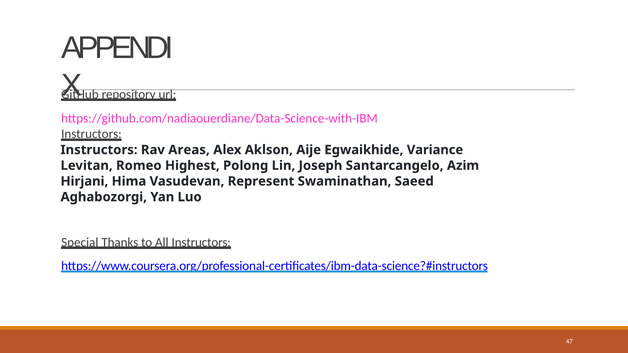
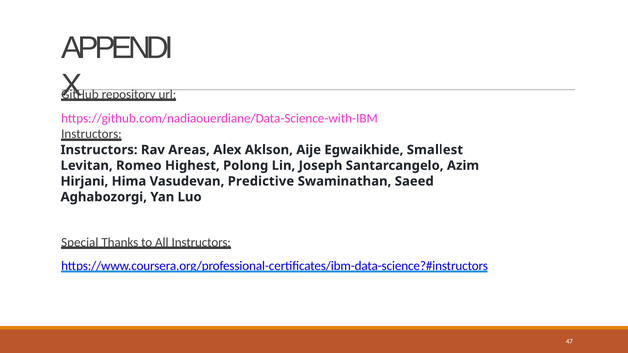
Variance: Variance -> Smallest
Represent: Represent -> Predictive
